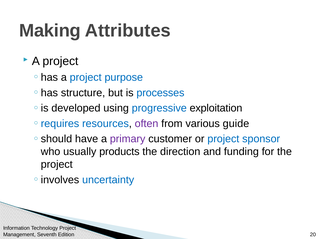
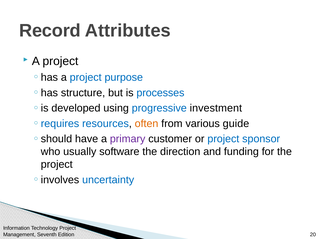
Making: Making -> Record
exploitation: exploitation -> investment
often colour: purple -> orange
products: products -> software
